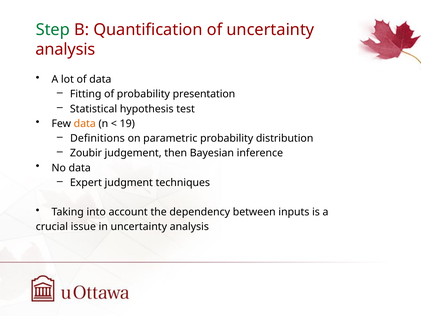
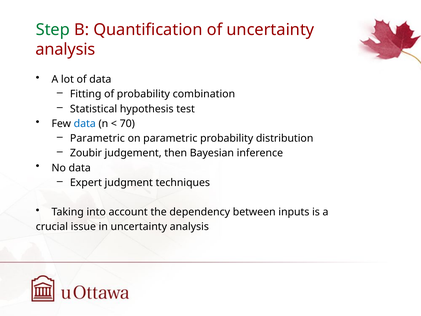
presentation: presentation -> combination
data at (85, 124) colour: orange -> blue
19: 19 -> 70
Definitions at (97, 138): Definitions -> Parametric
